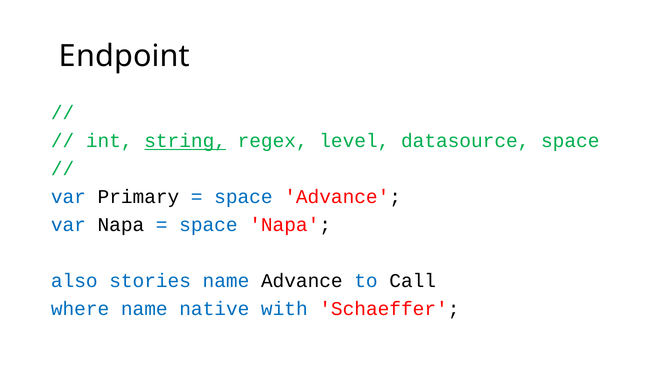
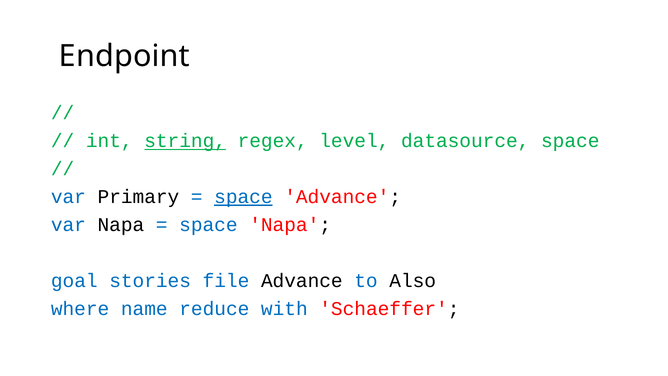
space at (243, 197) underline: none -> present
also: also -> goal
stories name: name -> file
Call: Call -> Also
native: native -> reduce
